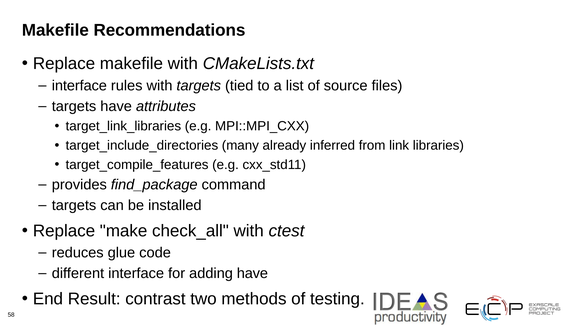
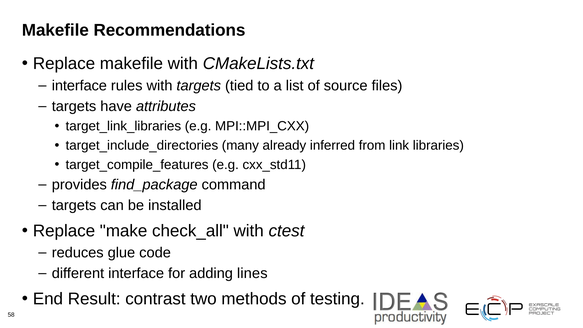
adding have: have -> lines
